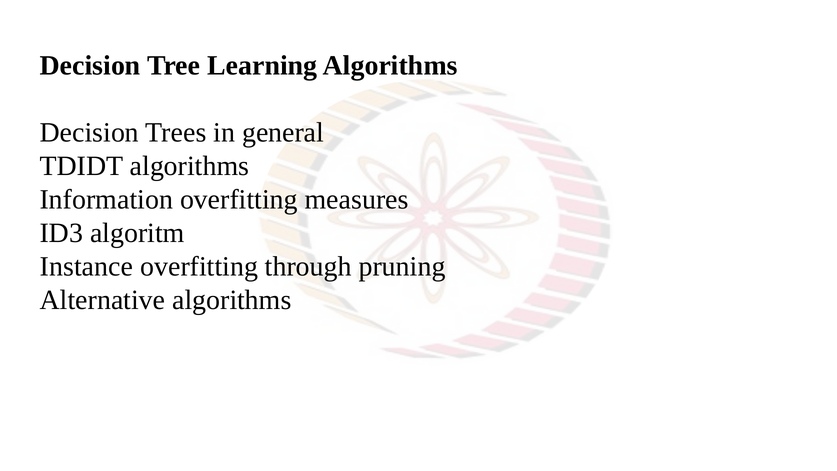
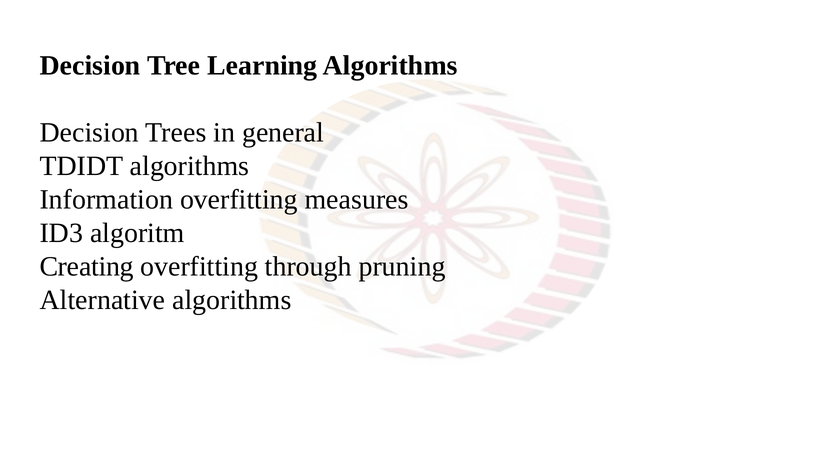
Instance: Instance -> Creating
